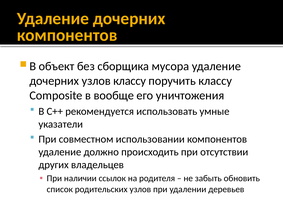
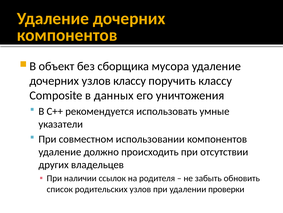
вообще: вообще -> данных
деревьев: деревьев -> проверки
